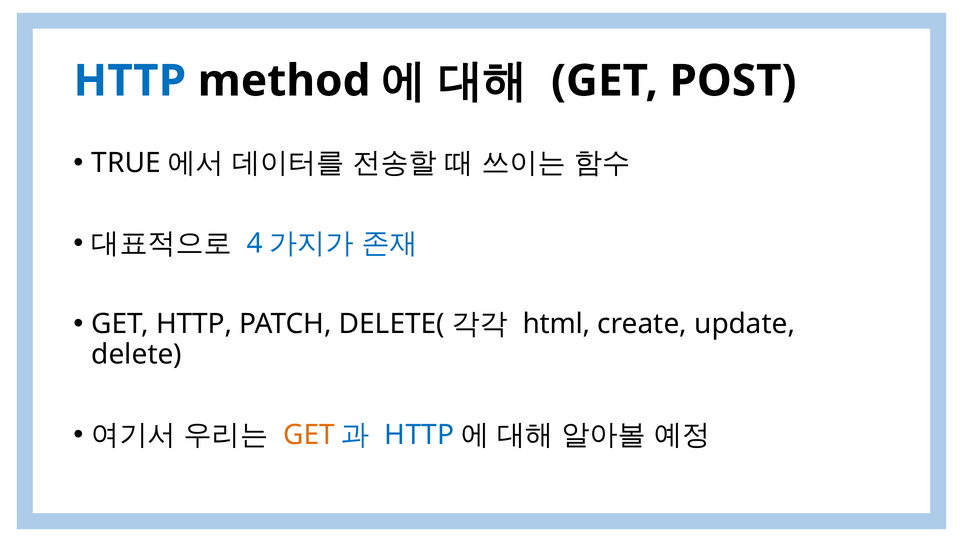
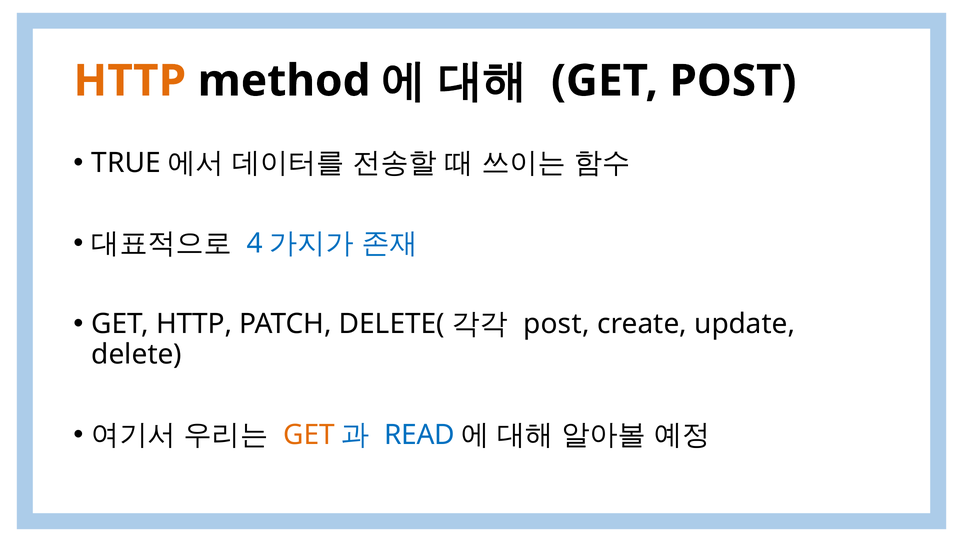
HTTP at (130, 81) colour: blue -> orange
html at (557, 324): html -> post
HTTP at (419, 435): HTTP -> READ
